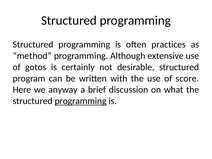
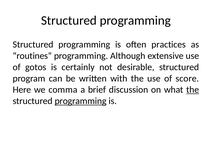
method: method -> routines
anyway: anyway -> comma
the at (193, 90) underline: none -> present
